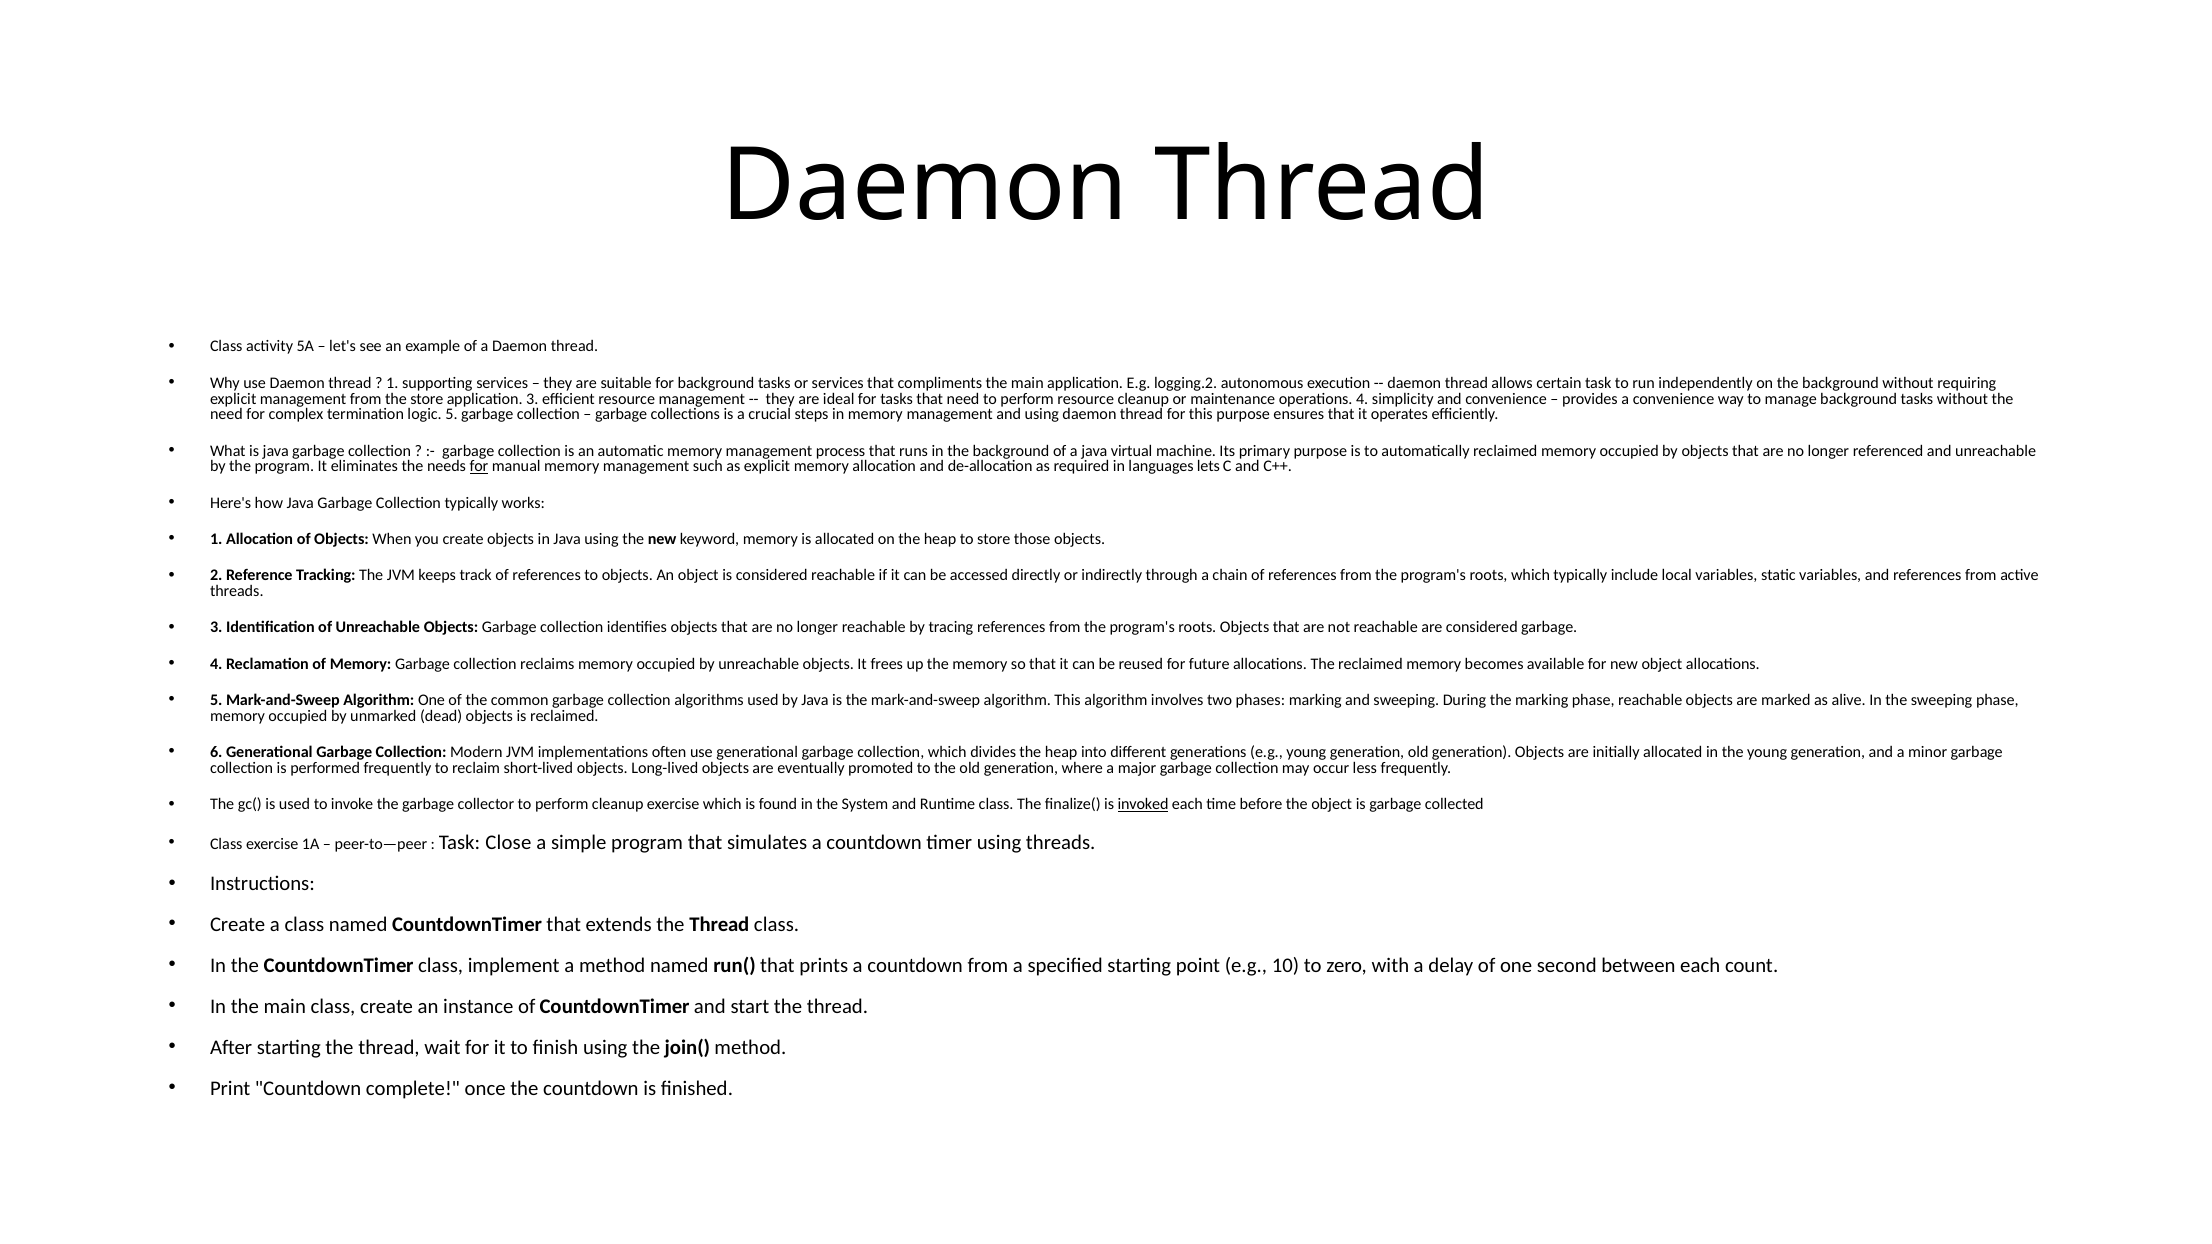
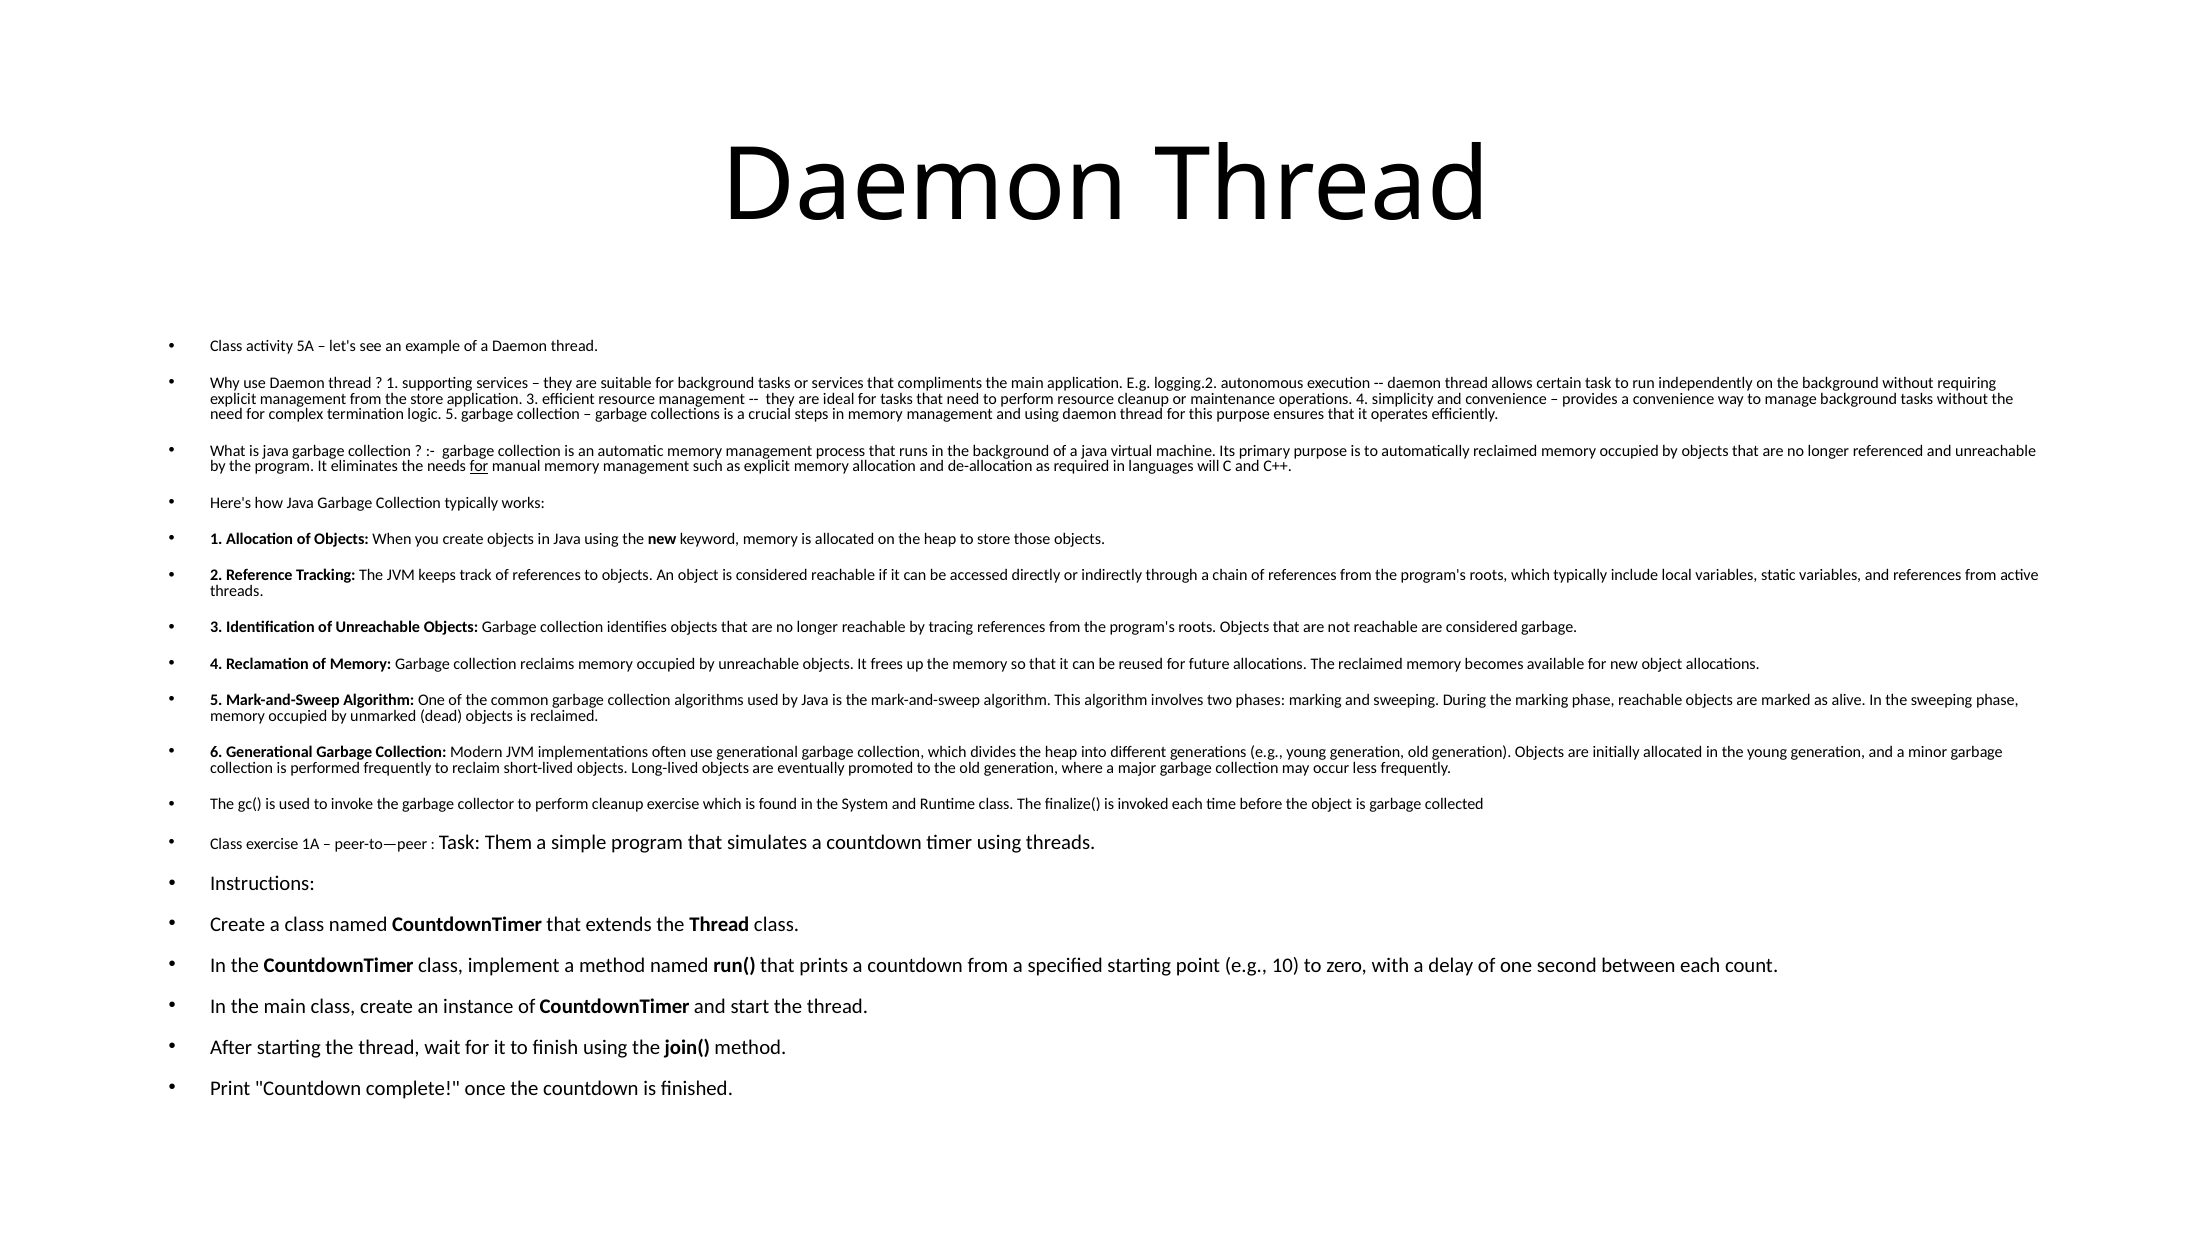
lets: lets -> will
invoked underline: present -> none
Close: Close -> Them
